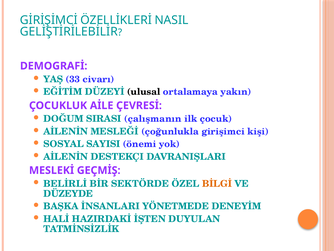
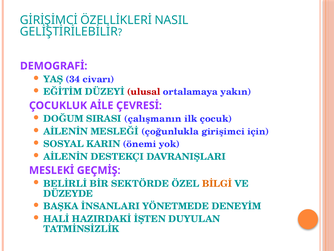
33: 33 -> 34
ulusal colour: black -> red
kişi: kişi -> için
SAYISI: SAYISI -> KARIN
